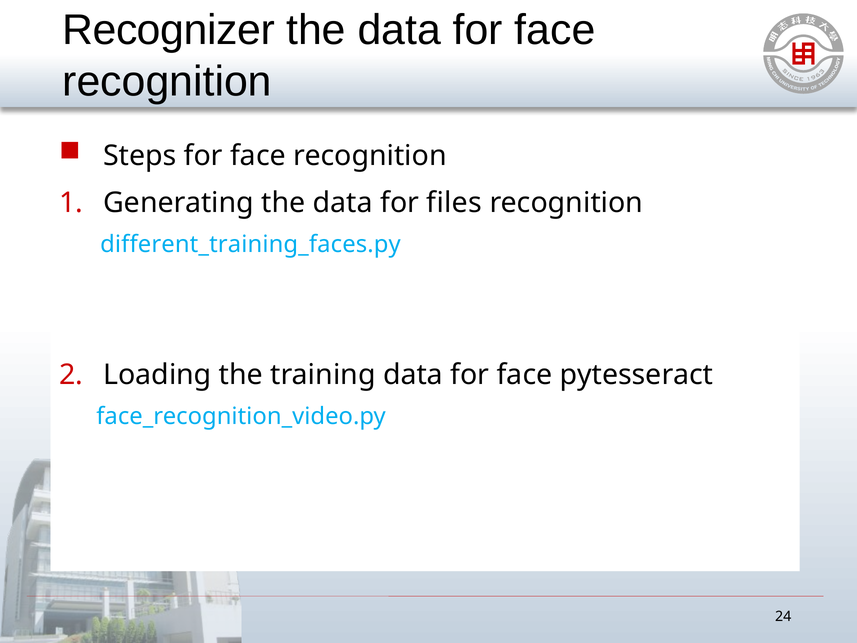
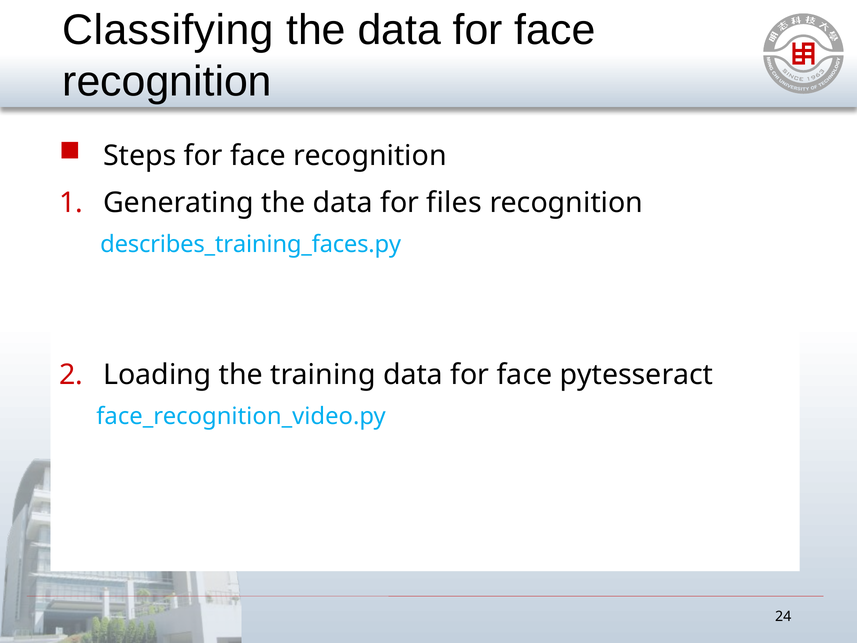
Recognizer: Recognizer -> Classifying
different_training_faces.py: different_training_faces.py -> describes_training_faces.py
